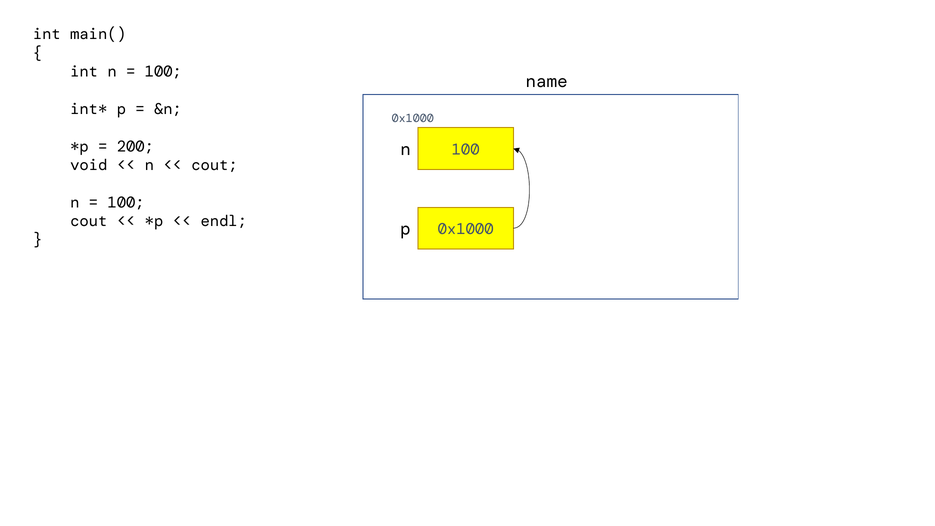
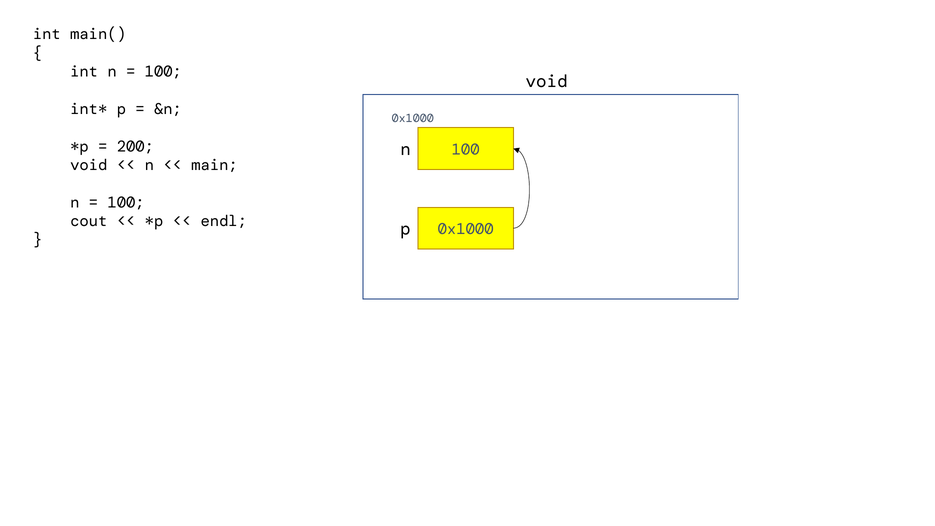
name at (547, 81): name -> void
cout at (215, 165): cout -> main
